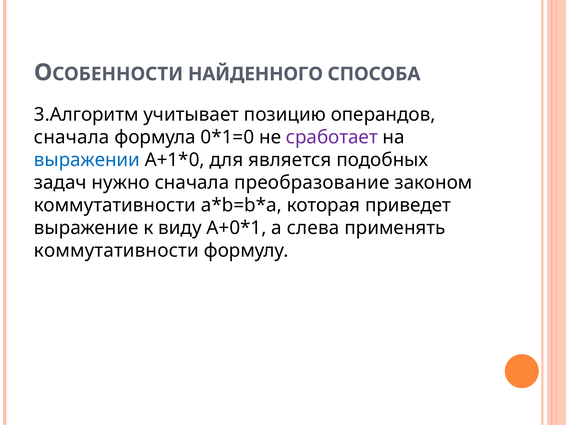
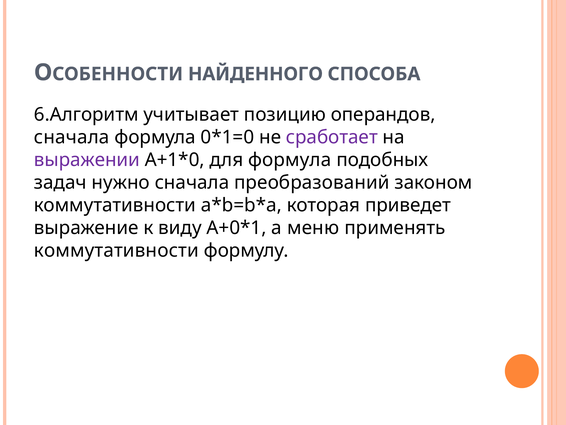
3.Алгоритм: 3.Алгоритм -> 6.Алгоритм
выражении colour: blue -> purple
для является: является -> формула
преобразование: преобразование -> преобразований
слева: слева -> меню
